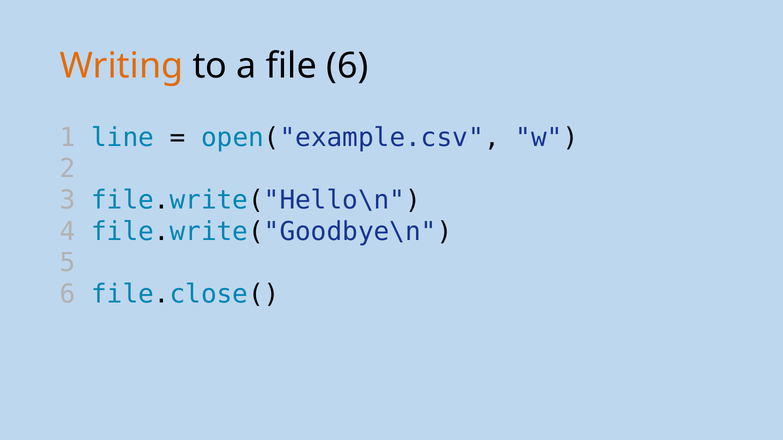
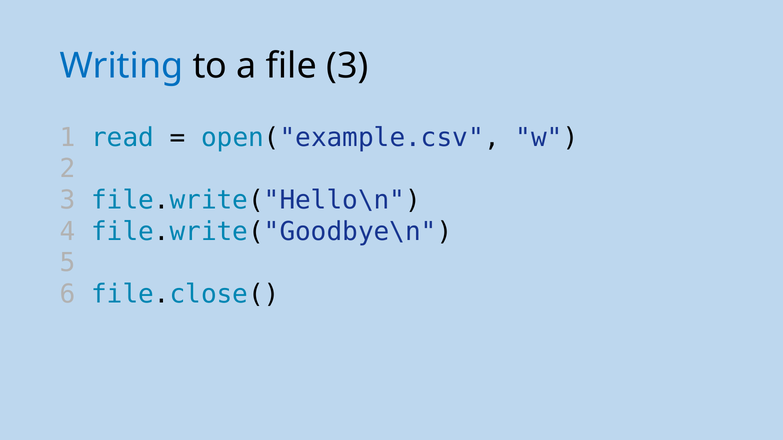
Writing colour: orange -> blue
file 6: 6 -> 3
line: line -> read
